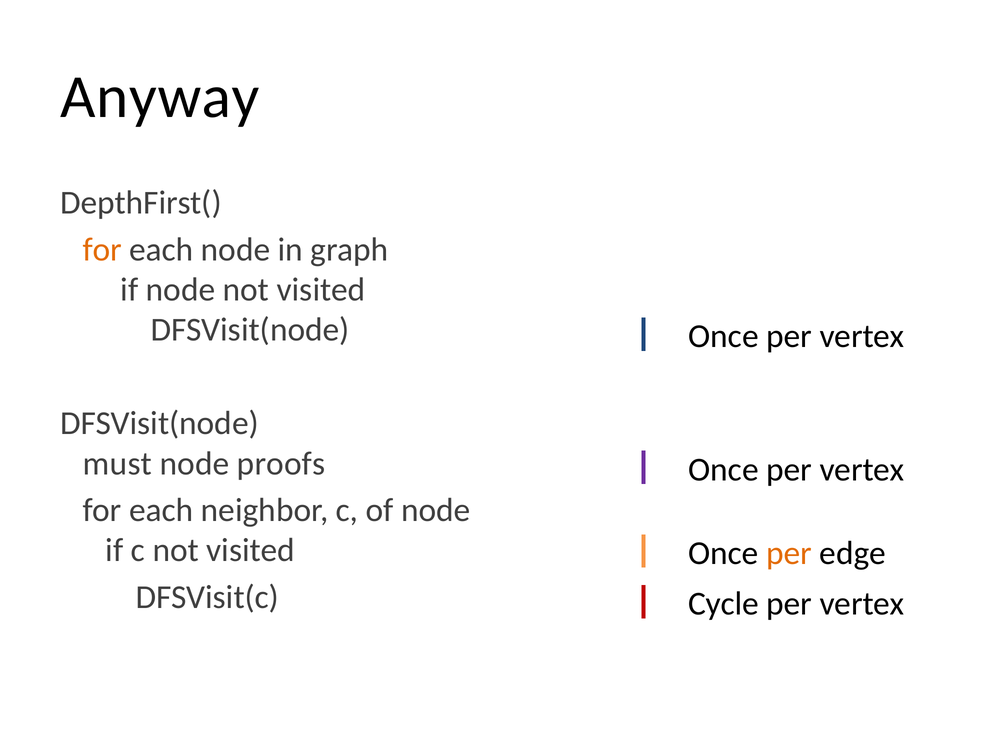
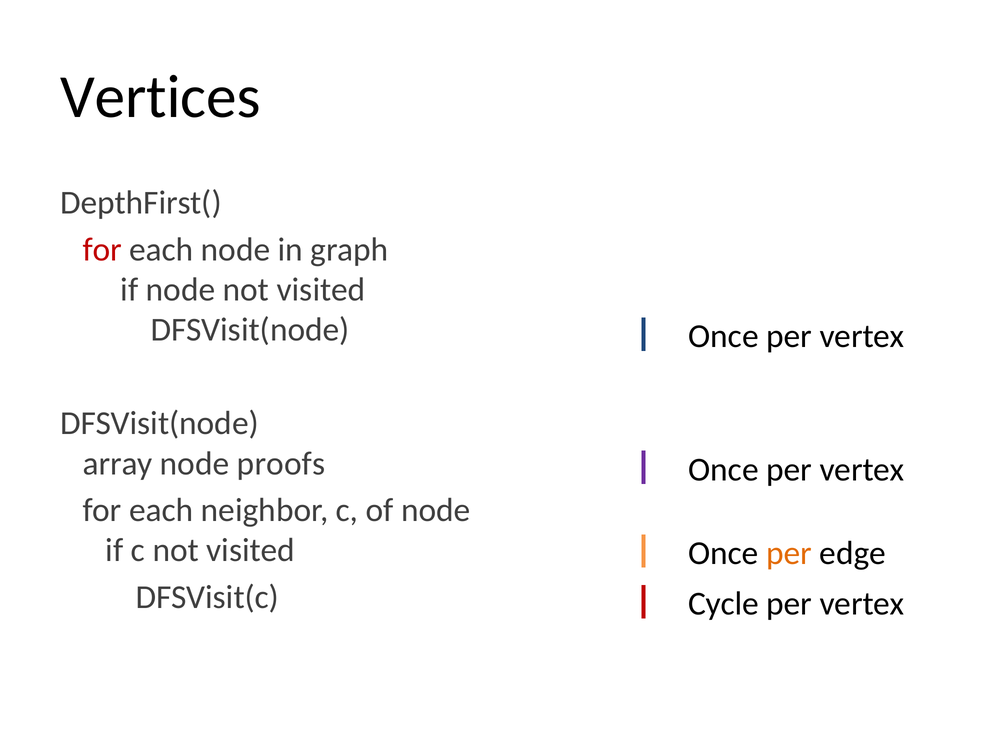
Anyway: Anyway -> Vertices
for at (102, 250) colour: orange -> red
must: must -> array
